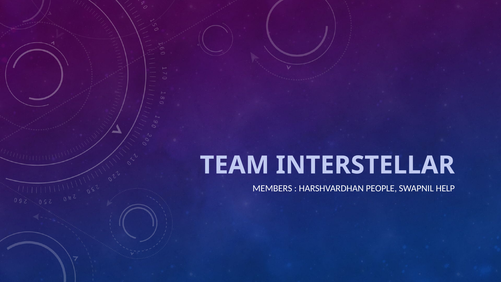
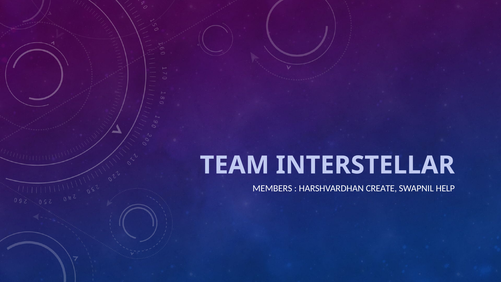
PEOPLE: PEOPLE -> CREATE
